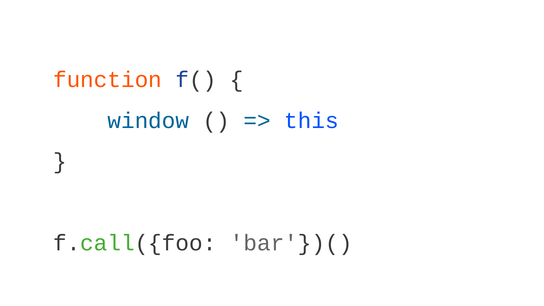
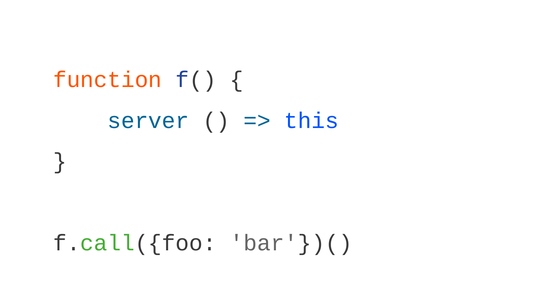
window: window -> server
